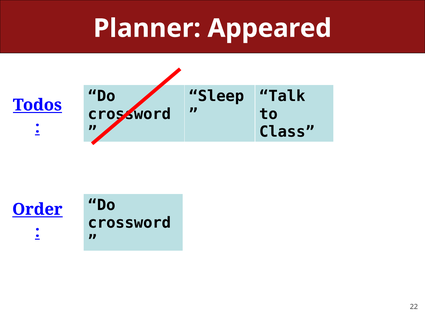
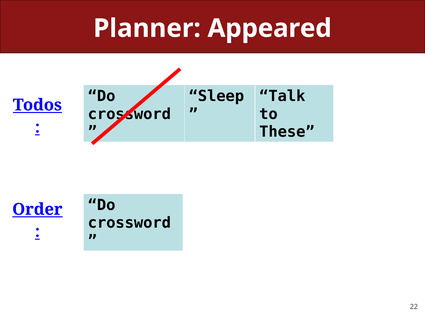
Class: Class -> These
